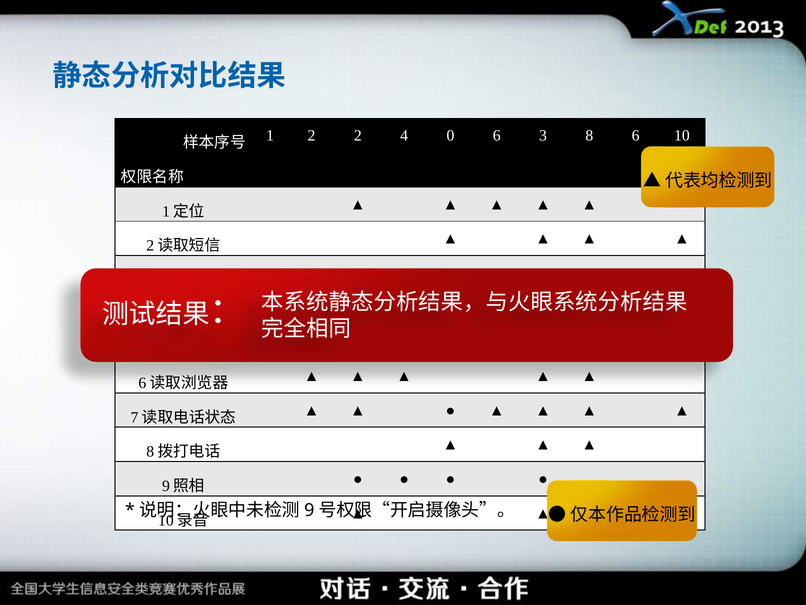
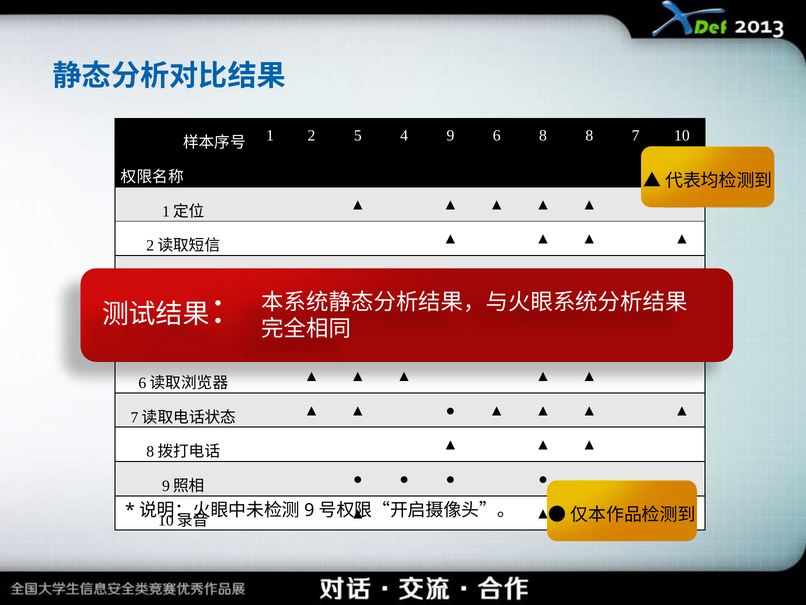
2 2: 2 -> 5
0: 0 -> 9
6 3: 3 -> 8
8 6: 6 -> 7
